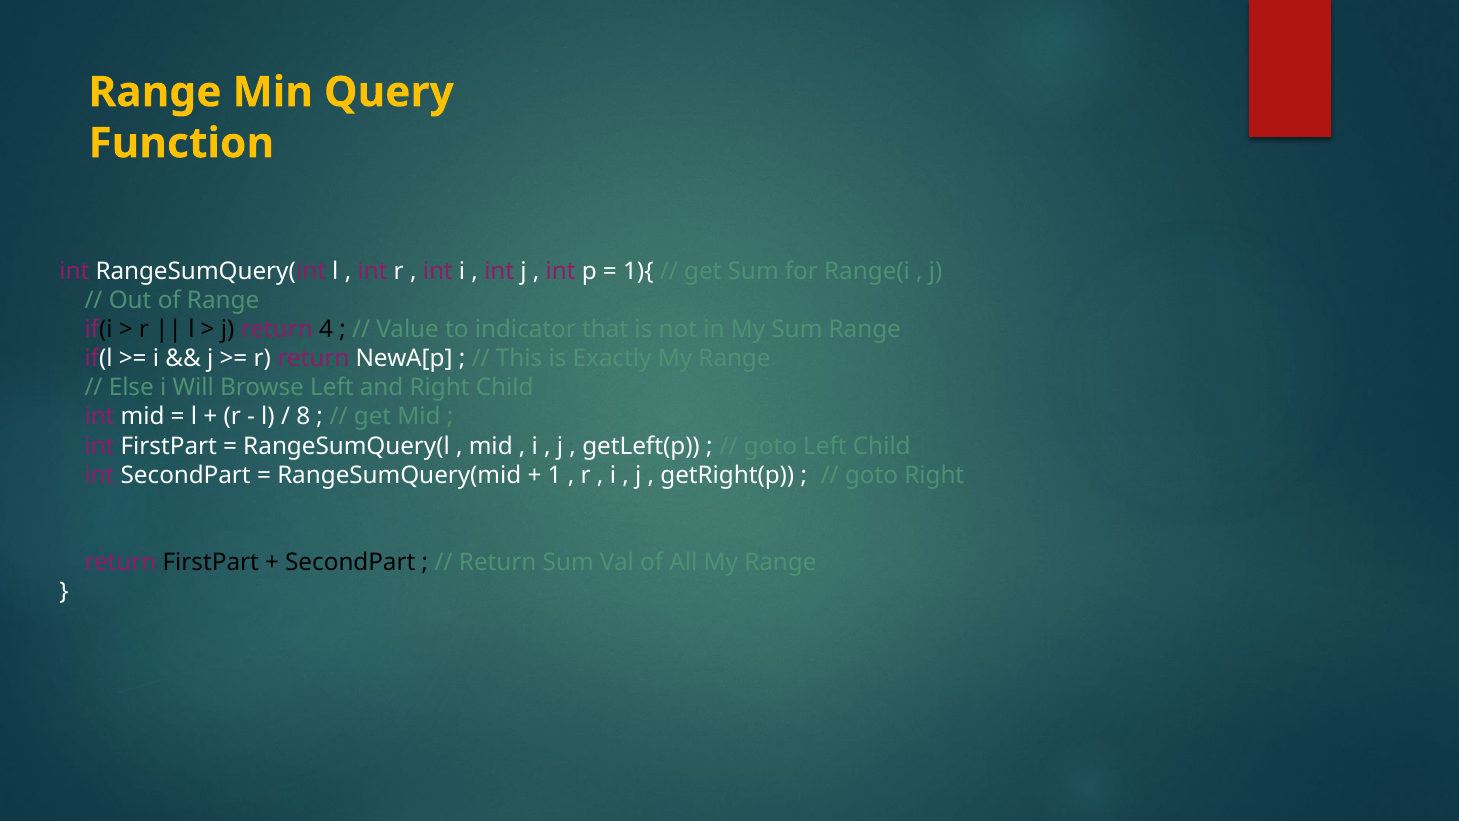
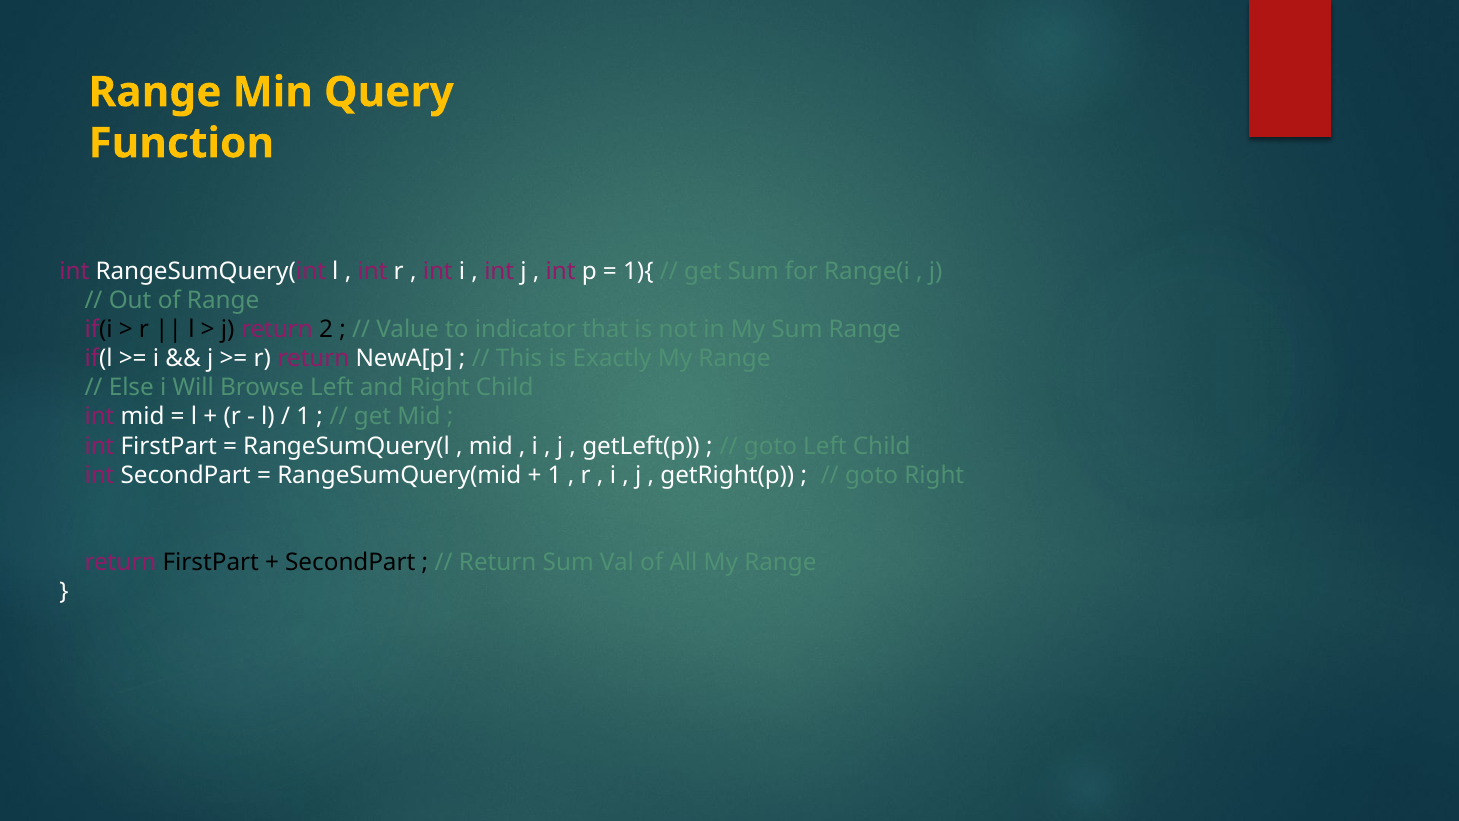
4: 4 -> 2
8 at (303, 417): 8 -> 1
